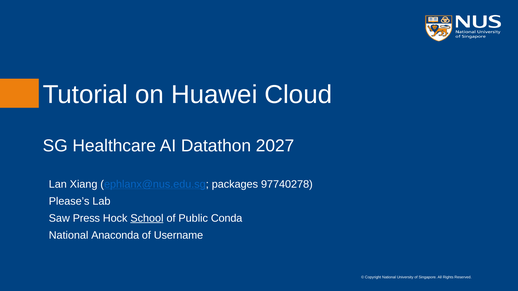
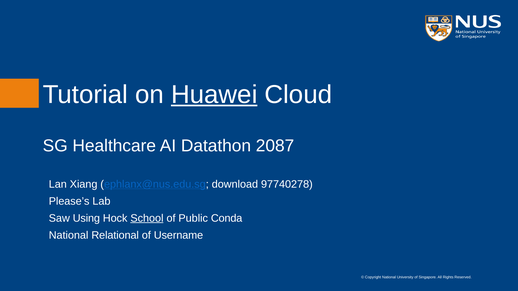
Huawei underline: none -> present
2027: 2027 -> 2087
packages: packages -> download
Press: Press -> Using
Anaconda: Anaconda -> Relational
